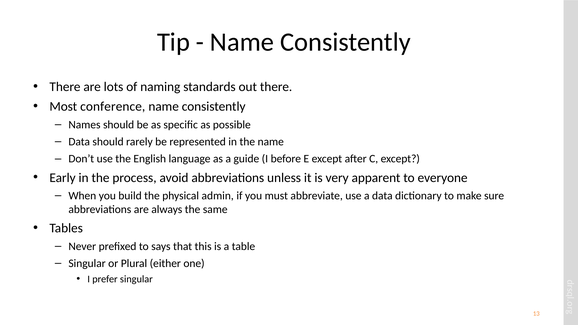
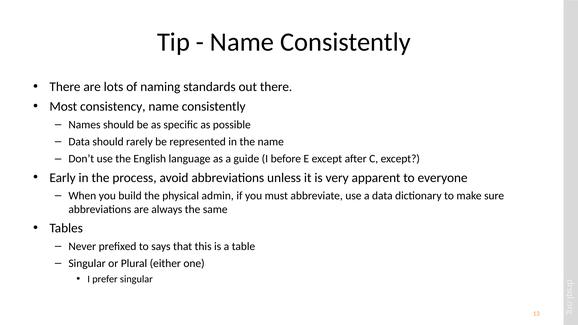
conference: conference -> consistency
